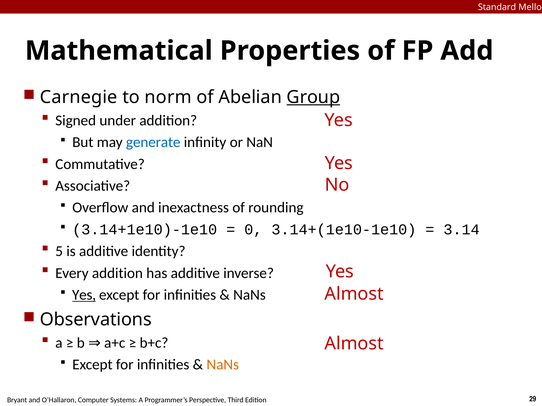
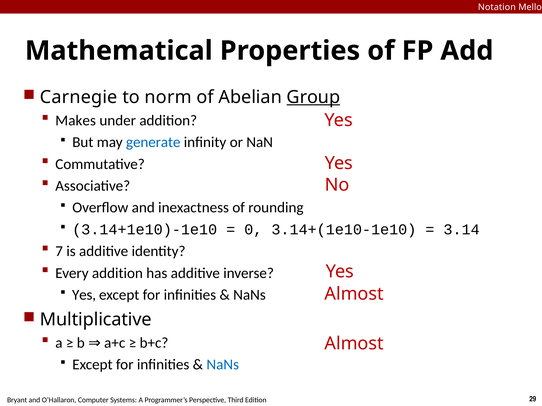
Standard: Standard -> Notation
Signed: Signed -> Makes
5: 5 -> 7
Yes at (84, 295) underline: present -> none
Observations: Observations -> Multiplicative
NaNs at (223, 365) colour: orange -> blue
